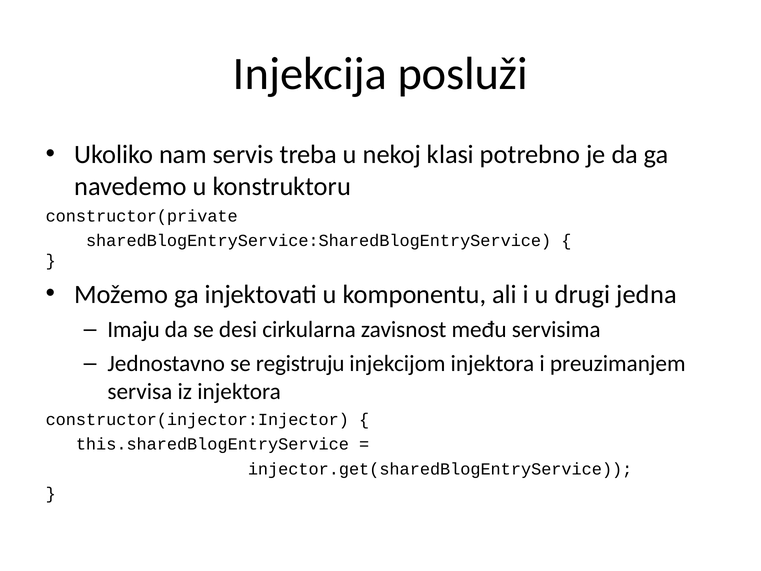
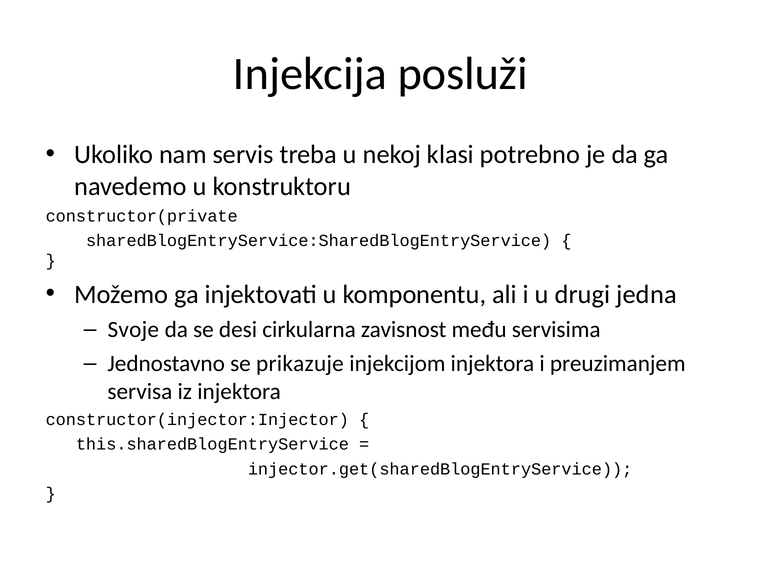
Imaju: Imaju -> Svoje
registruju: registruju -> prikazuje
